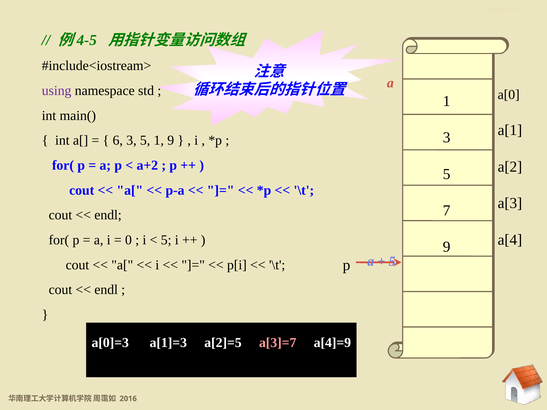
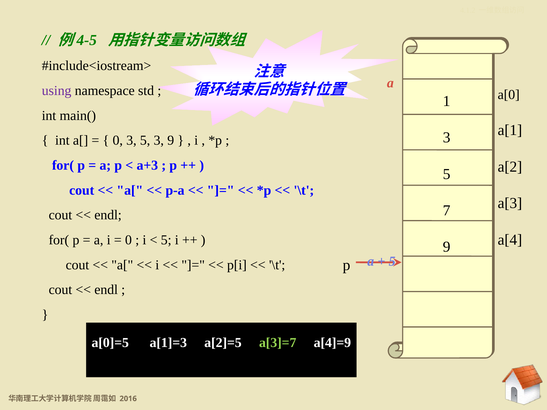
6 at (118, 141): 6 -> 0
5 1: 1 -> 3
a+2: a+2 -> a+3
a[0]=3: a[0]=3 -> a[0]=5
a[3]=7 colour: pink -> light green
